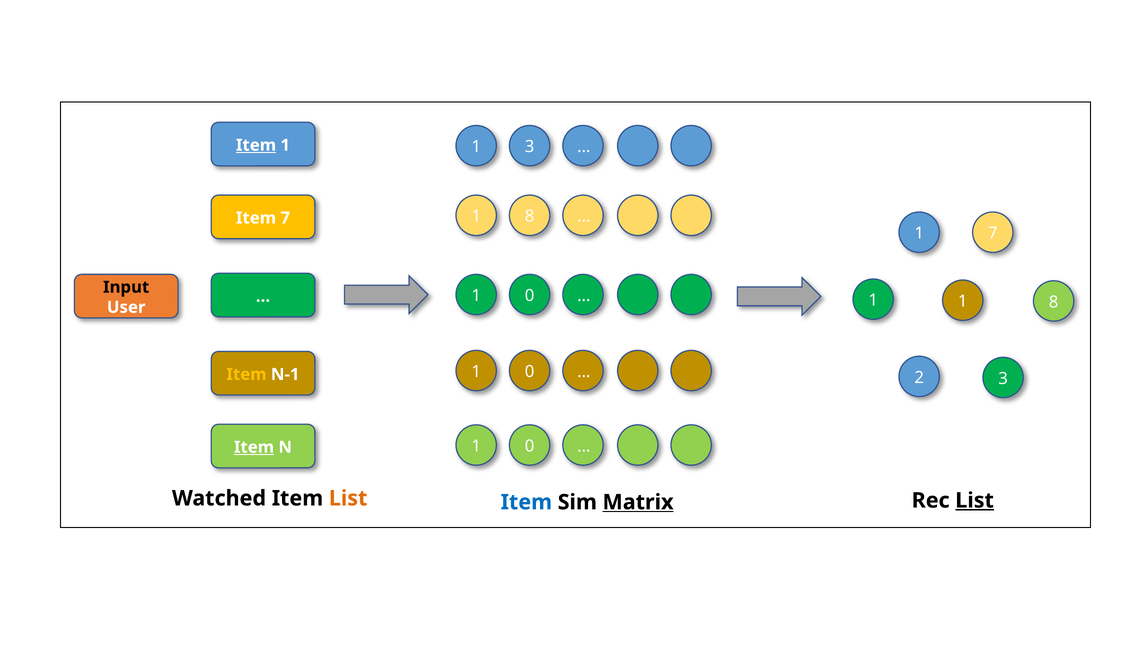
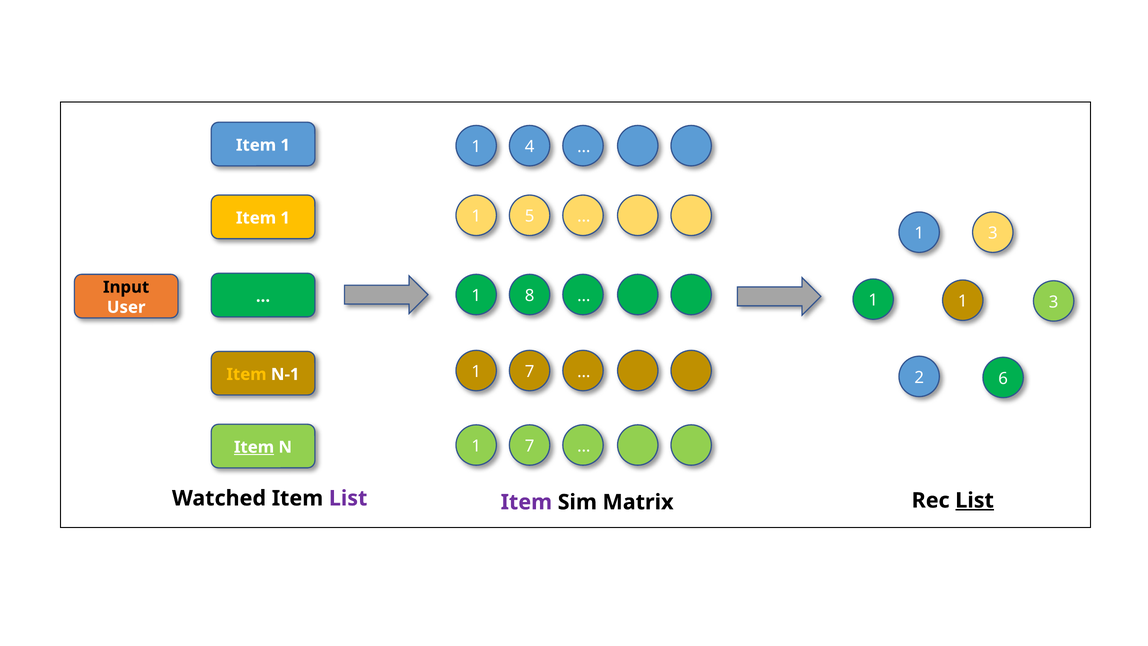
1 3: 3 -> 4
Item at (256, 145) underline: present -> none
8 at (530, 216): 8 -> 5
7 at (285, 218): 7 -> 1
7 at (993, 233): 7 -> 3
0 at (530, 296): 0 -> 8
1 1 8: 8 -> 3
0 at (530, 372): 0 -> 7
2 3: 3 -> 6
0 at (530, 446): 0 -> 7
List at (348, 498) colour: orange -> purple
Item at (526, 502) colour: blue -> purple
Matrix underline: present -> none
